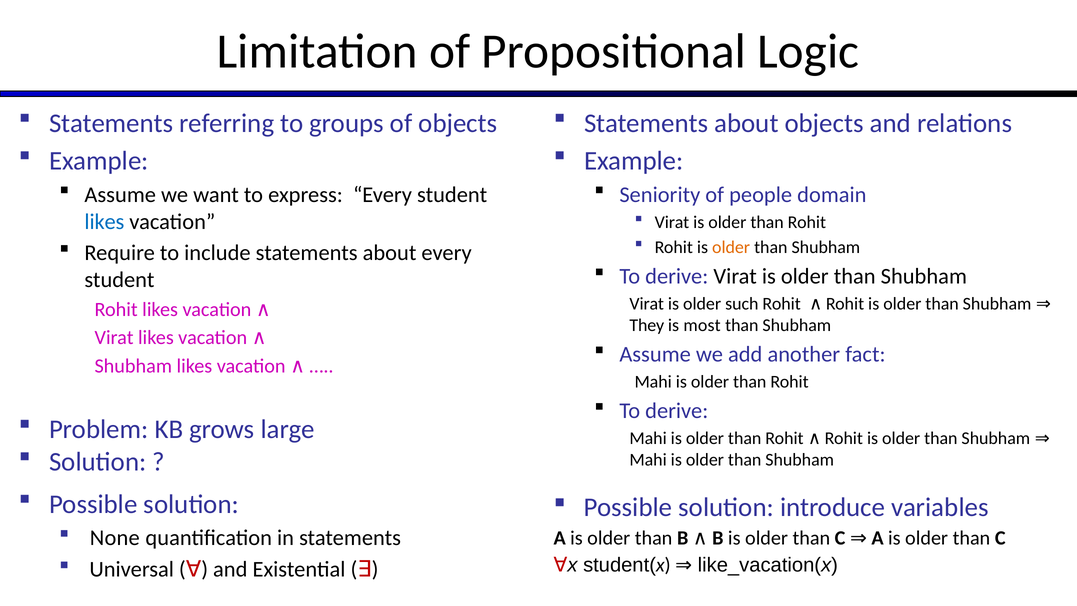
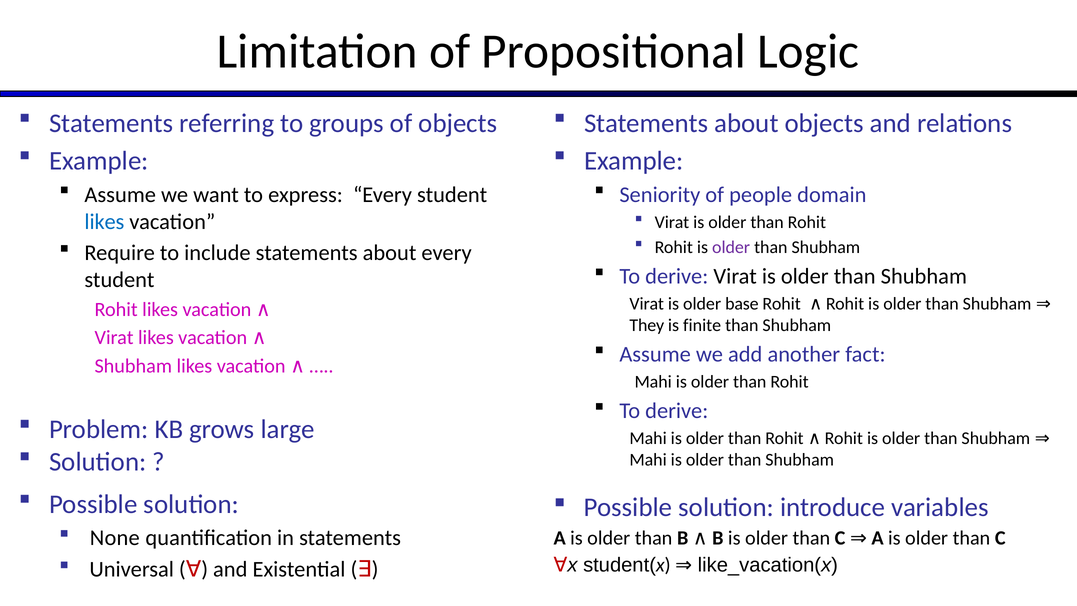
older at (731, 247) colour: orange -> purple
such: such -> base
most: most -> finite
